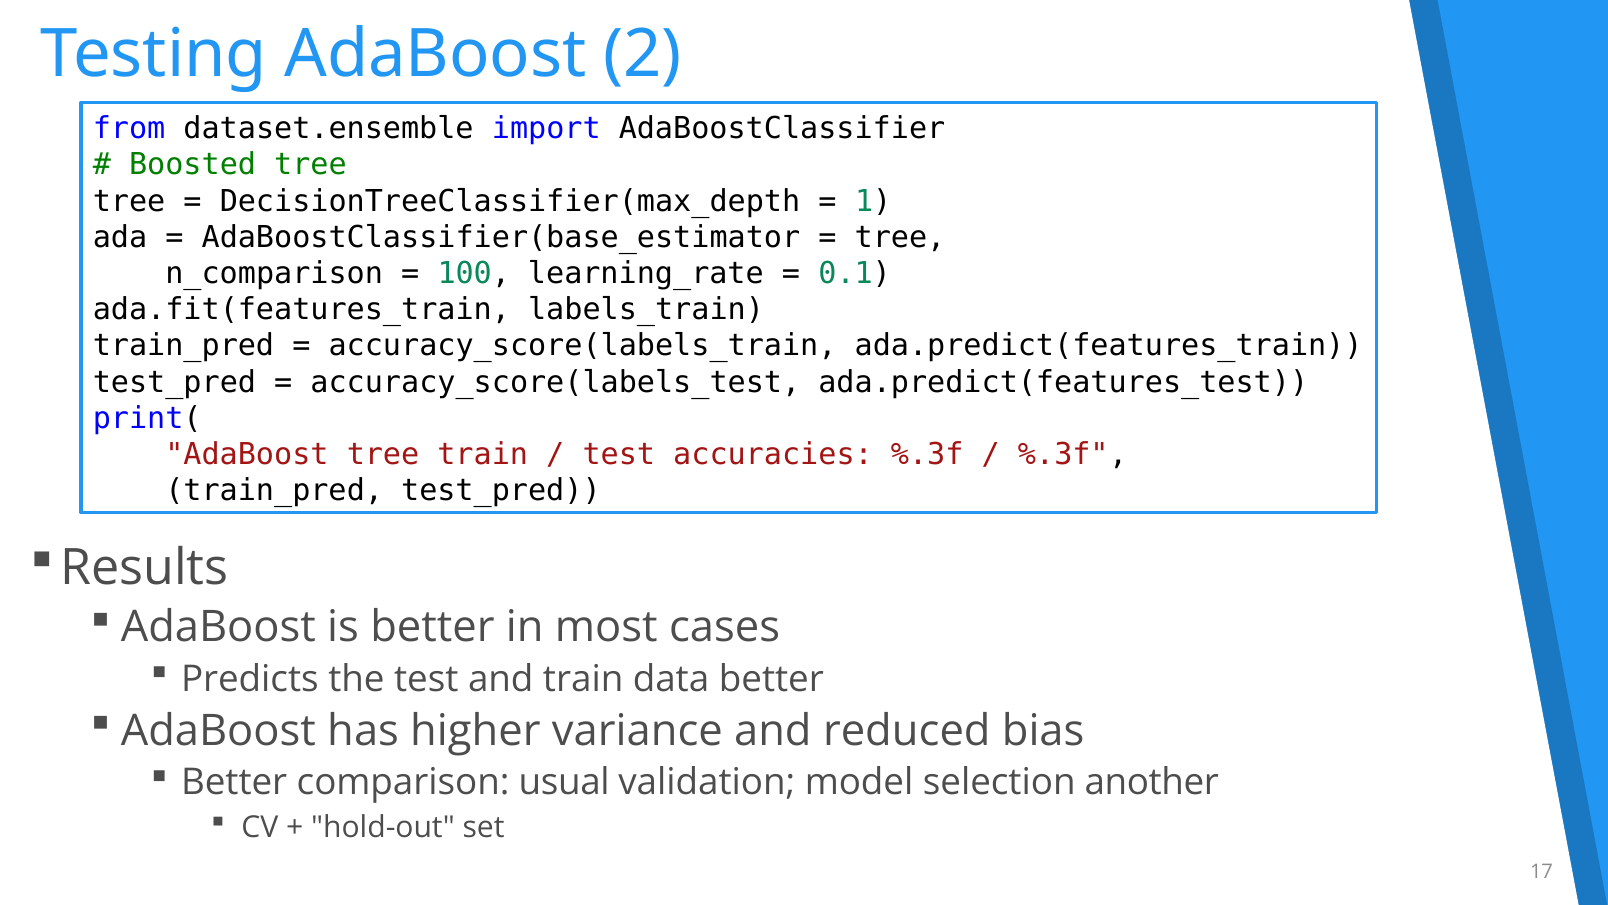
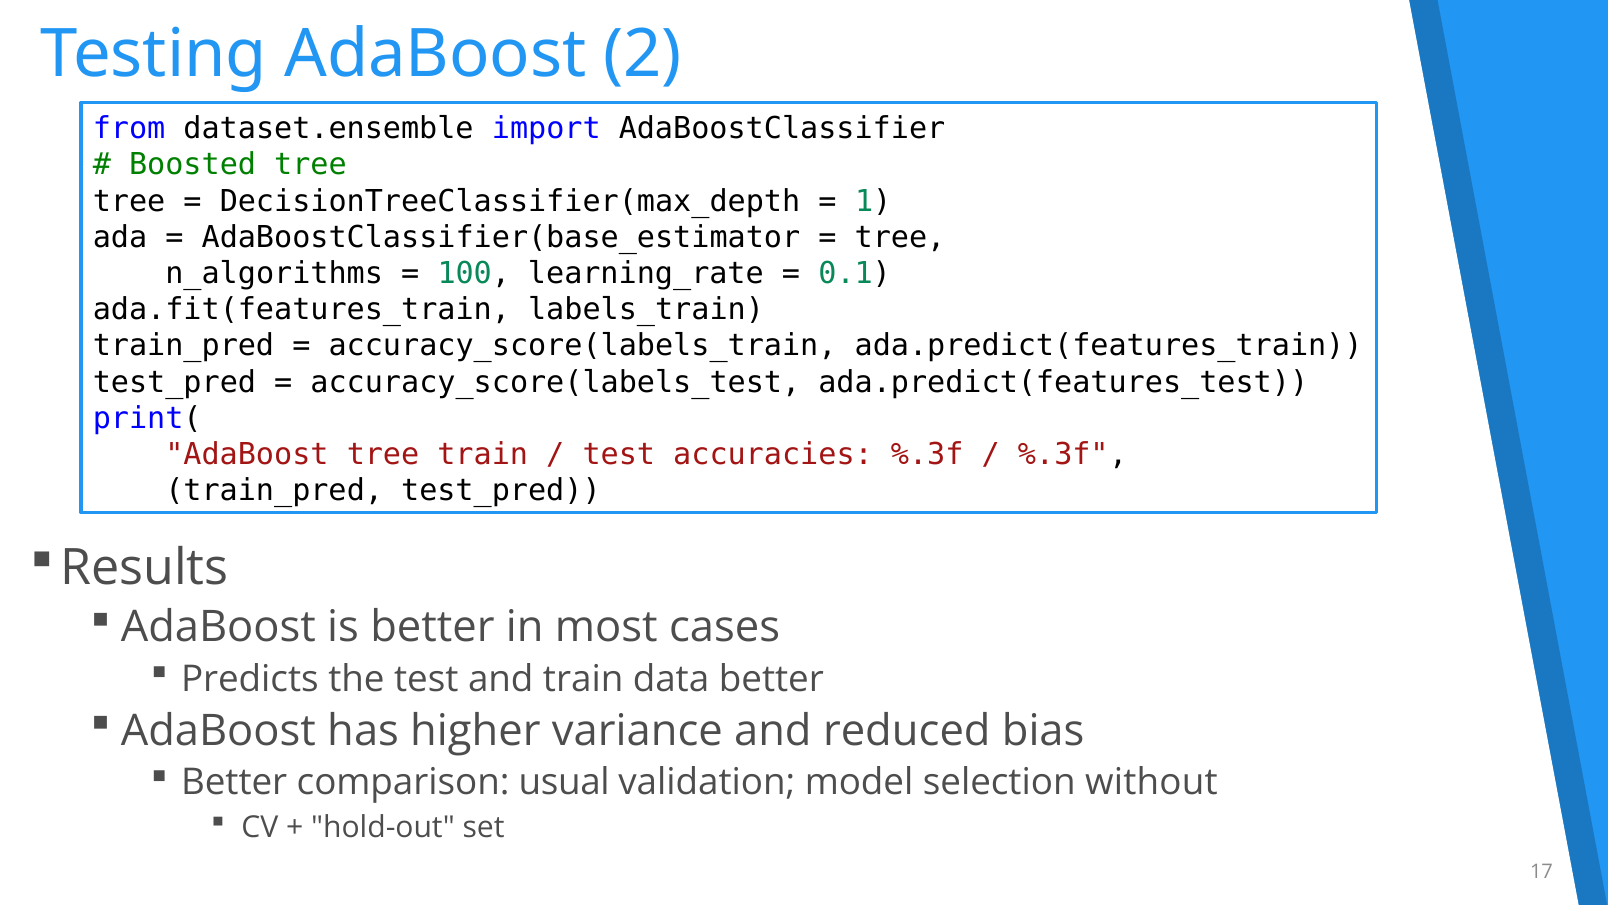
n_comparison: n_comparison -> n_algorithms
another: another -> without
